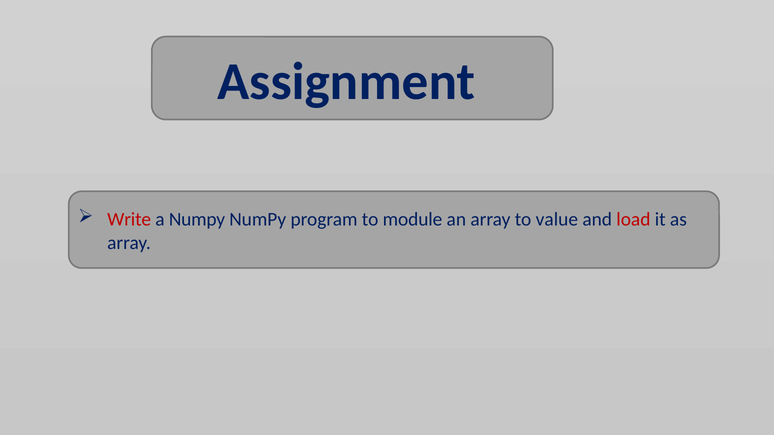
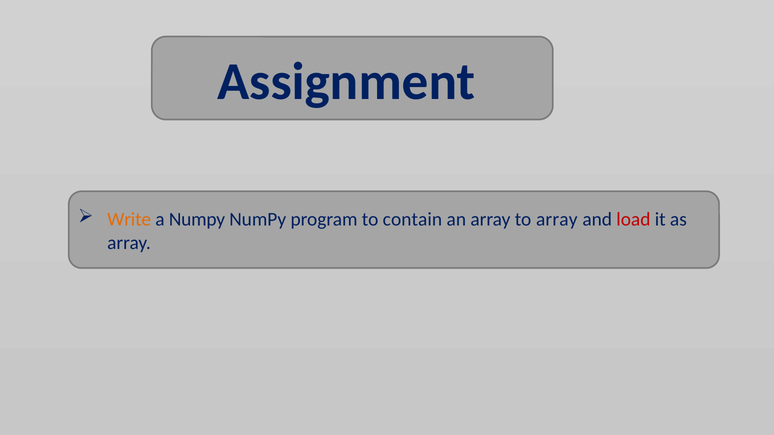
Write colour: red -> orange
module: module -> contain
to value: value -> array
